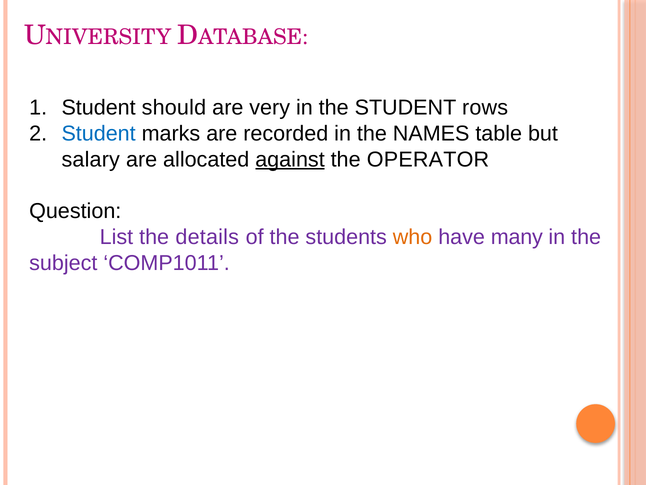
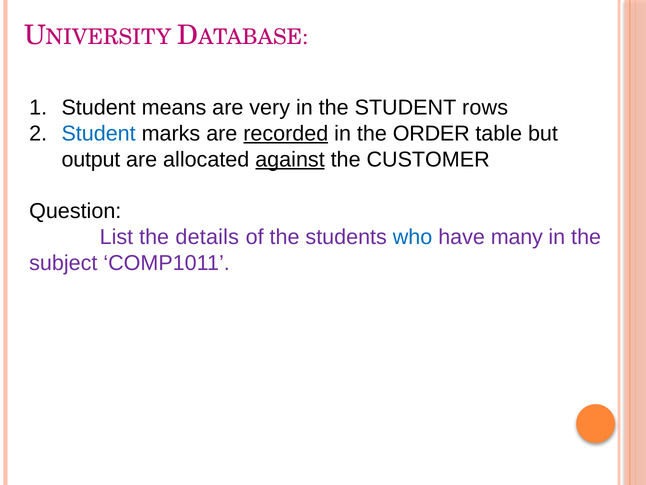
should: should -> means
recorded underline: none -> present
NAMES: NAMES -> ORDER
salary: salary -> output
OPERATOR: OPERATOR -> CUSTOMER
who colour: orange -> blue
